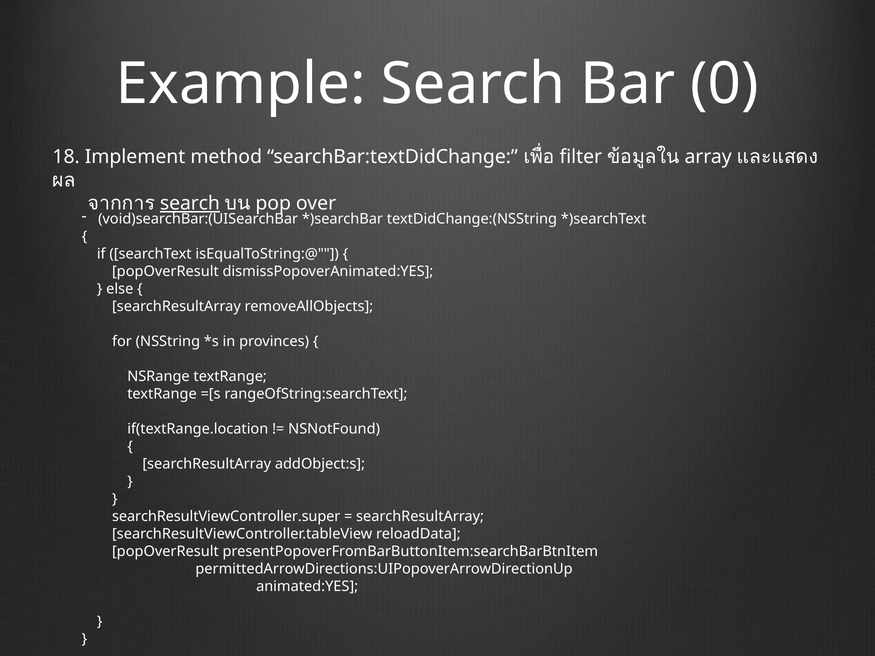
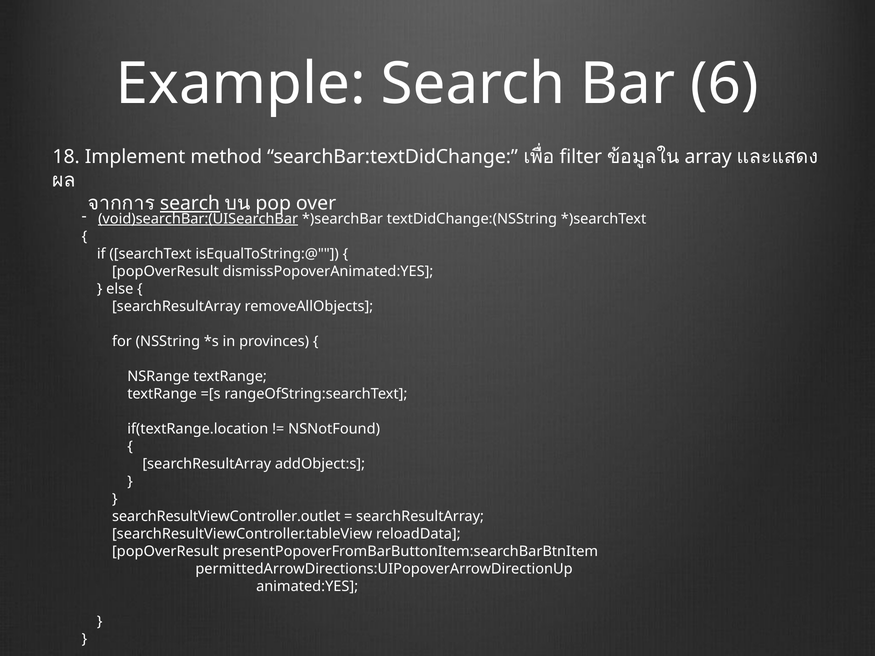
0: 0 -> 6
void)searchBar:(UISearchBar underline: none -> present
searchResultViewController.super: searchResultViewController.super -> searchResultViewController.outlet
